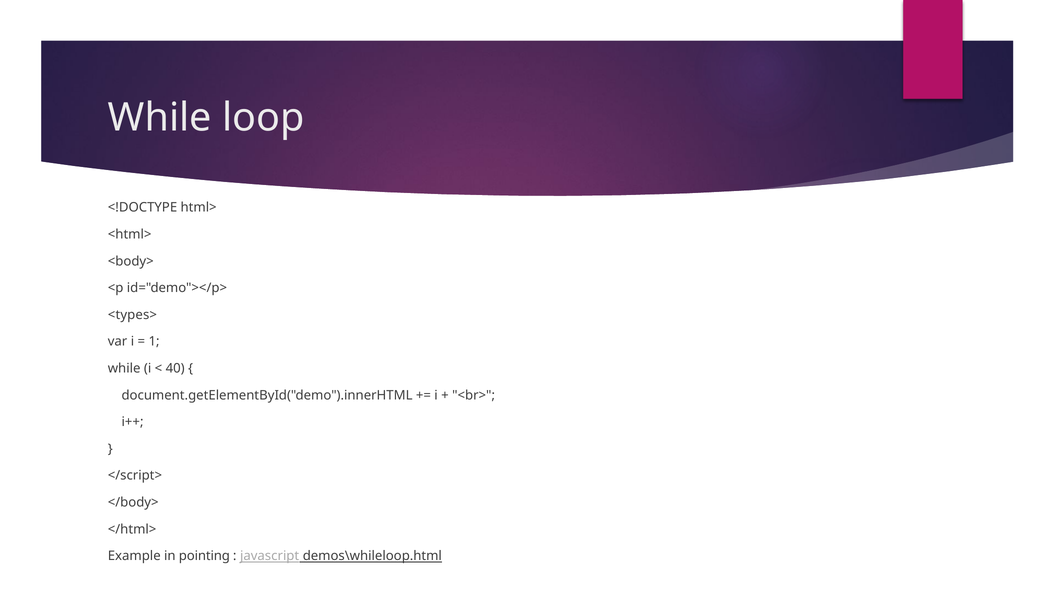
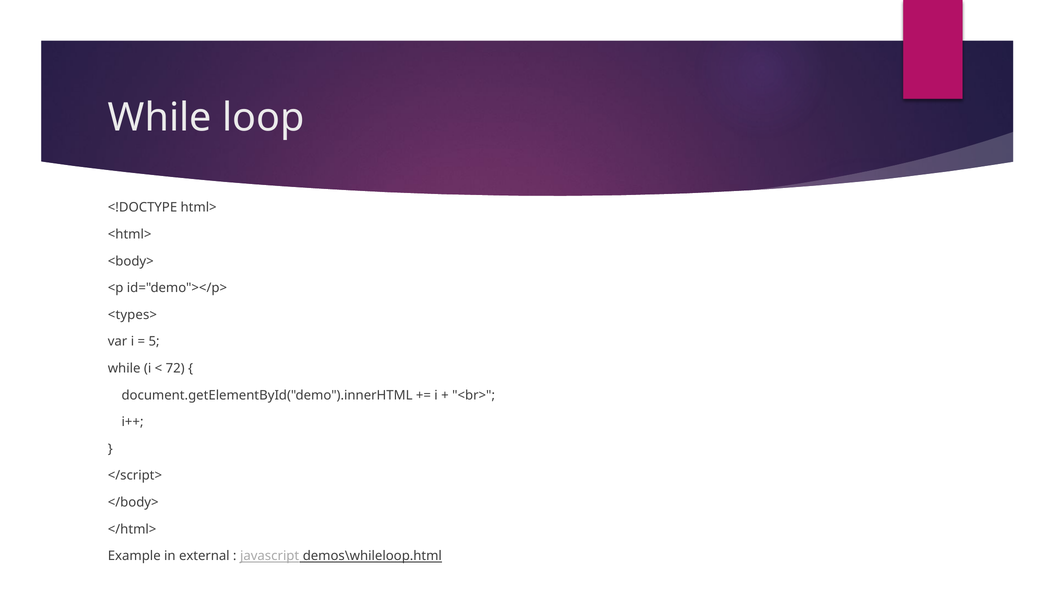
1: 1 -> 5
40: 40 -> 72
pointing: pointing -> external
